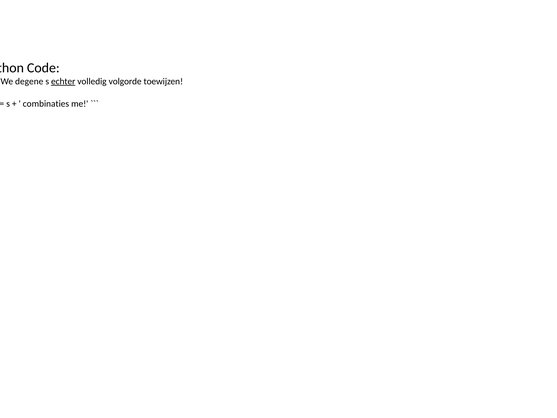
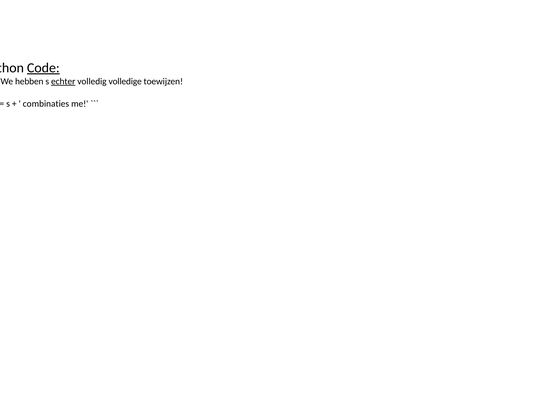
Code underline: none -> present
degene: degene -> hebben
volgorde: volgorde -> volledige
